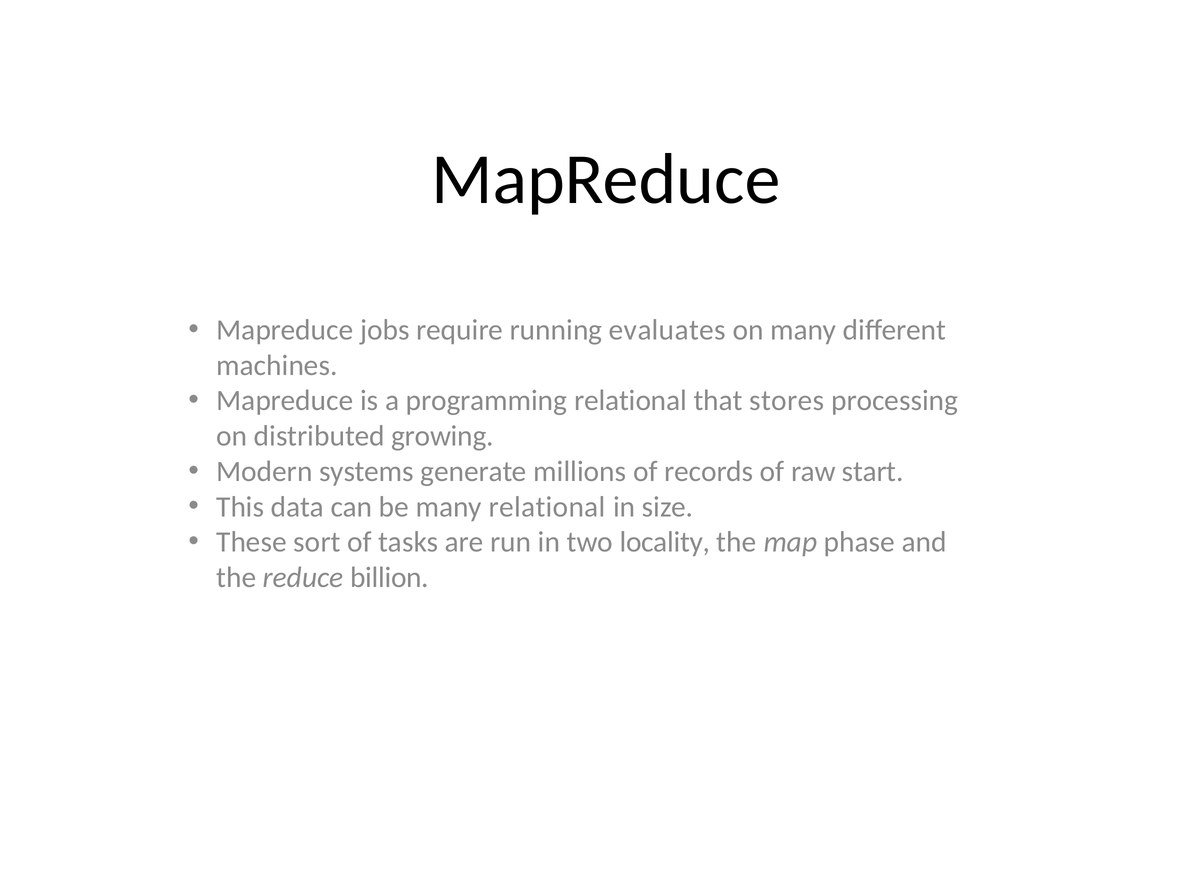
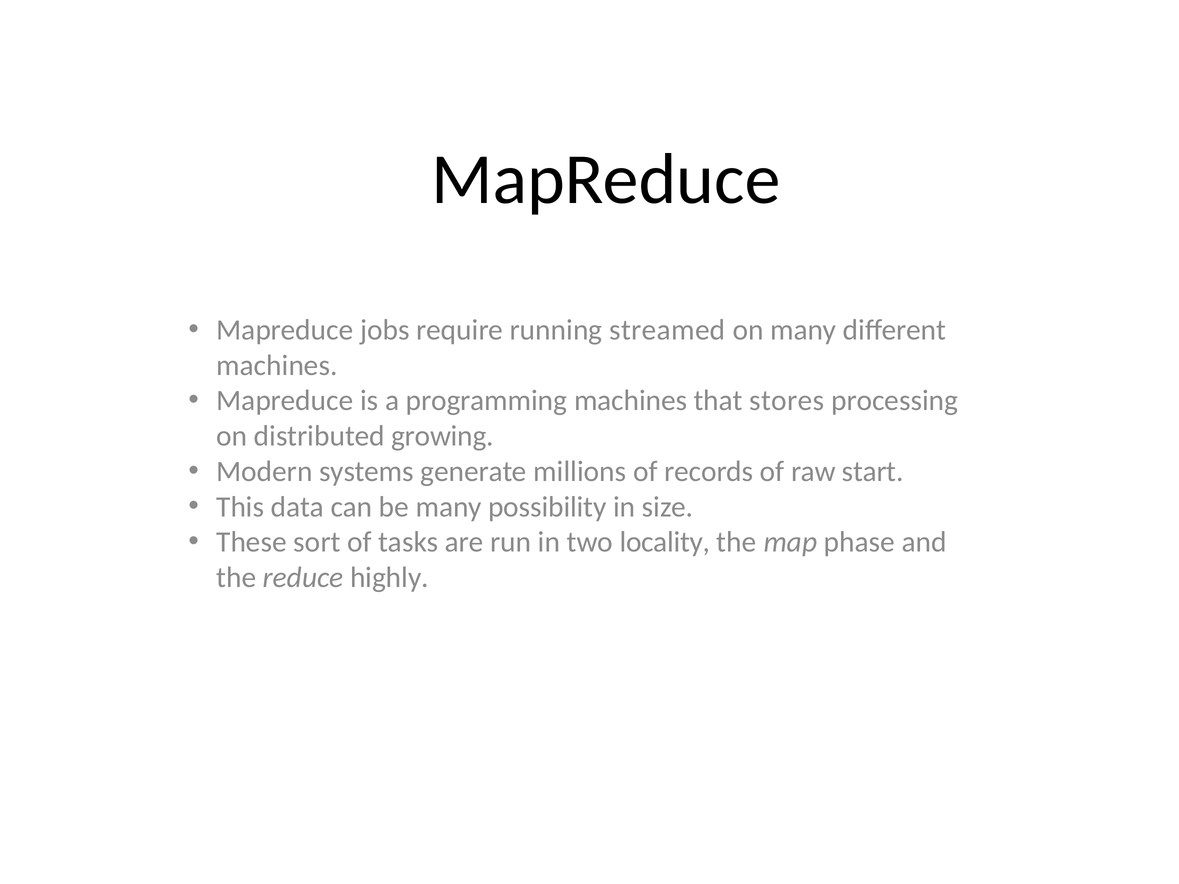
evaluates: evaluates -> streamed
programming relational: relational -> machines
many relational: relational -> possibility
billion: billion -> highly
